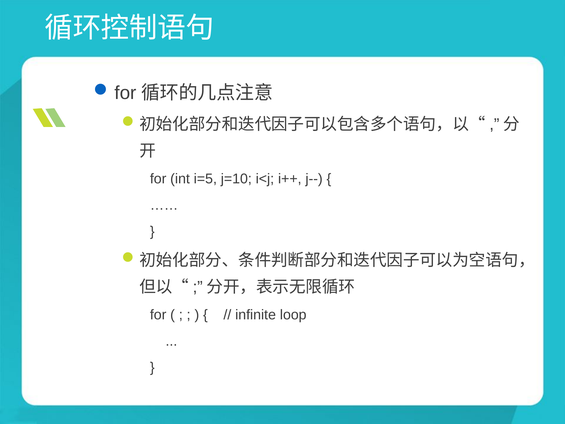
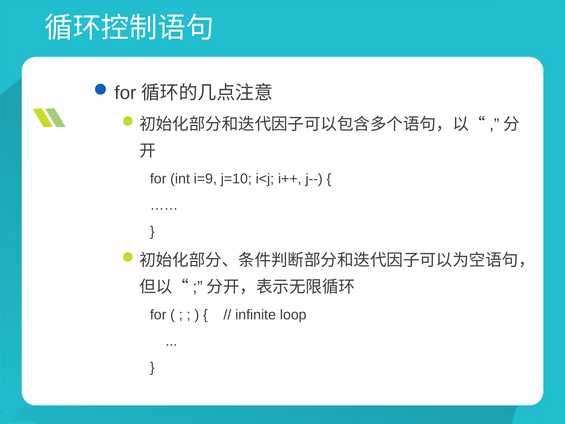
i=5: i=5 -> i=9
